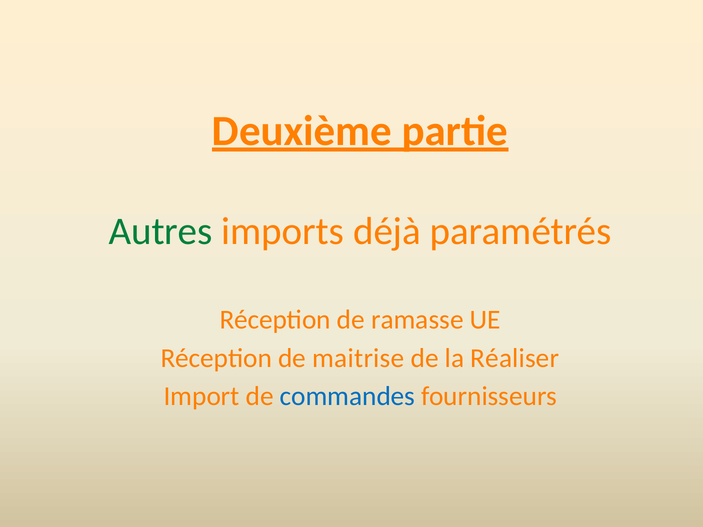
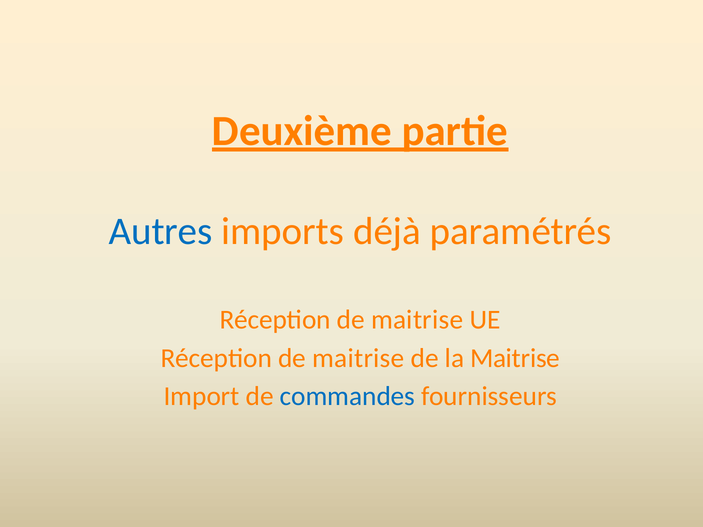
Autres colour: green -> blue
ramasse at (417, 320): ramasse -> maitrise
la Réaliser: Réaliser -> Maitrise
